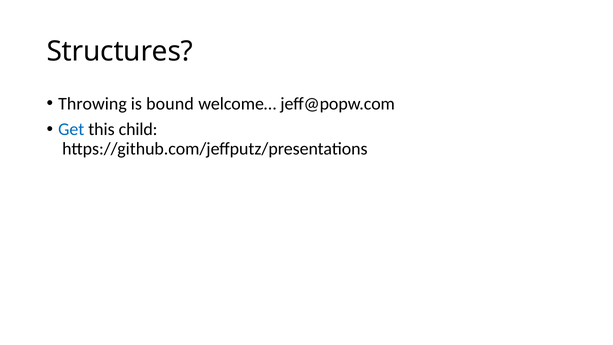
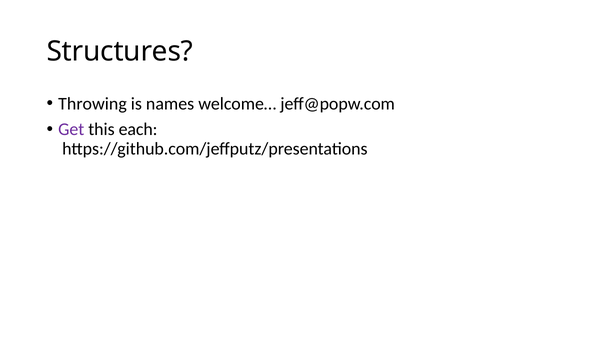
bound: bound -> names
Get colour: blue -> purple
child: child -> each
